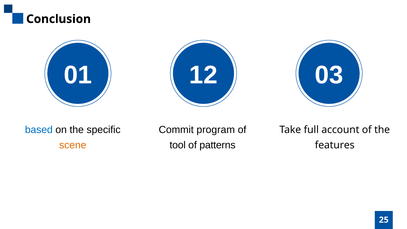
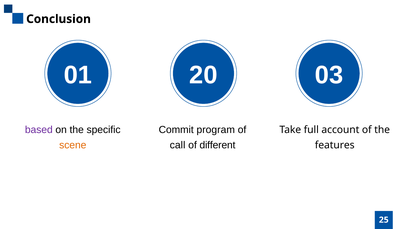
12: 12 -> 20
based colour: blue -> purple
tool: tool -> call
patterns: patterns -> different
